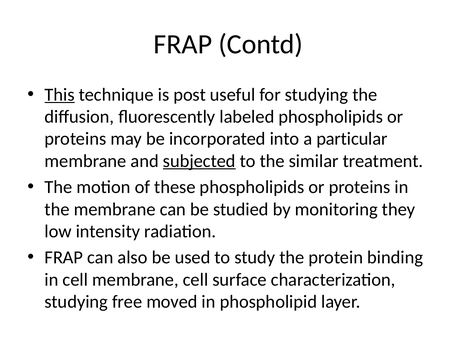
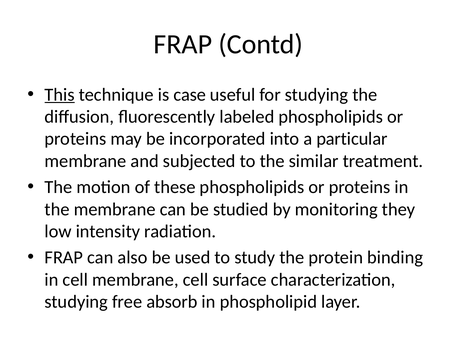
post: post -> case
subjected underline: present -> none
moved: moved -> absorb
